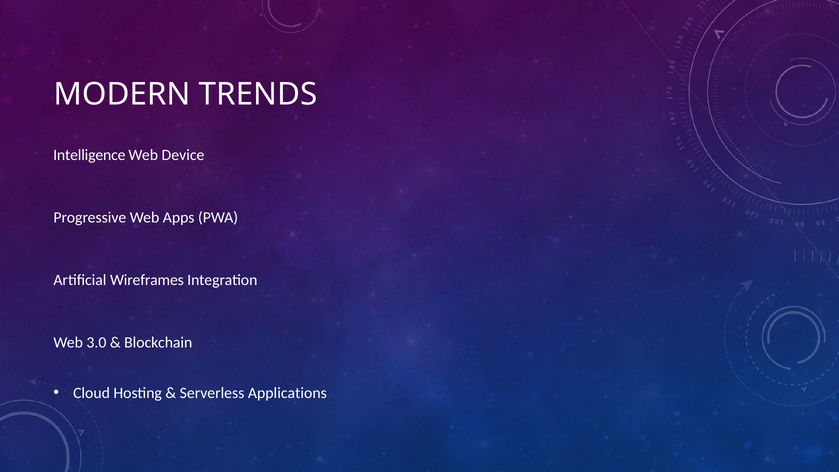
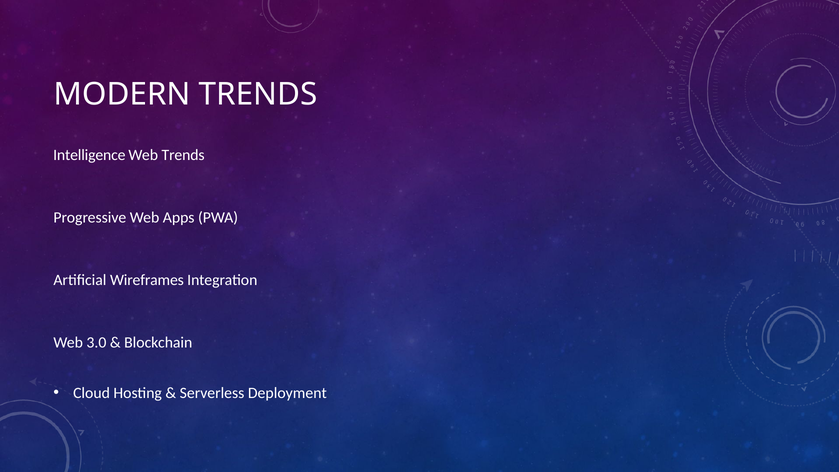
Web Device: Device -> Trends
Applications: Applications -> Deployment
